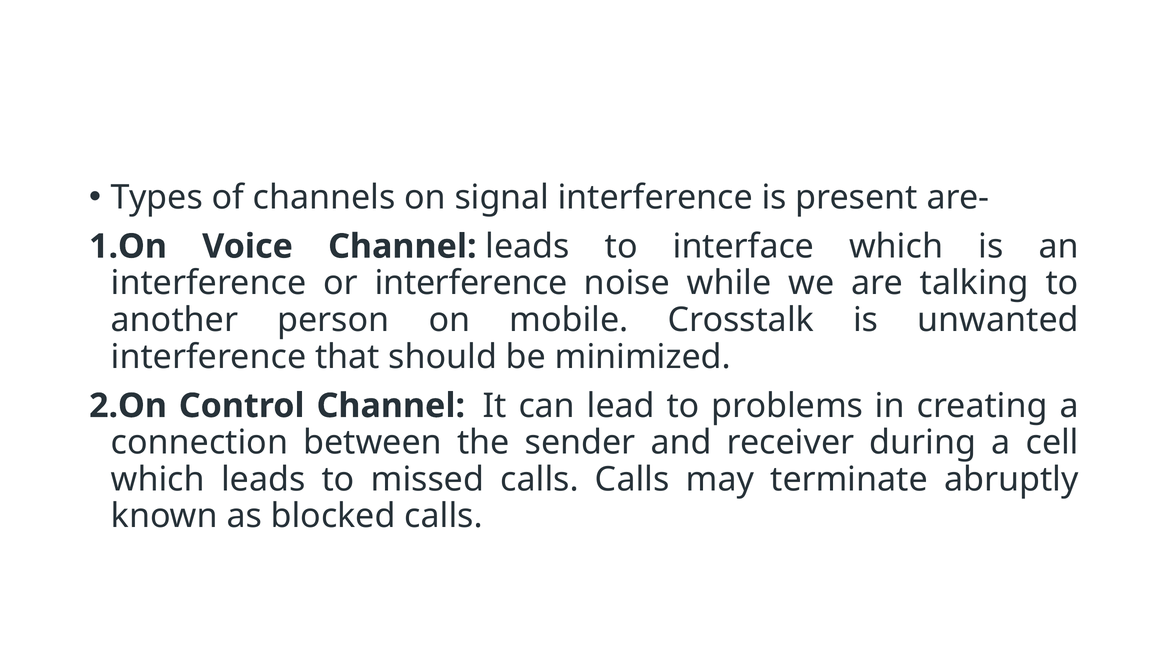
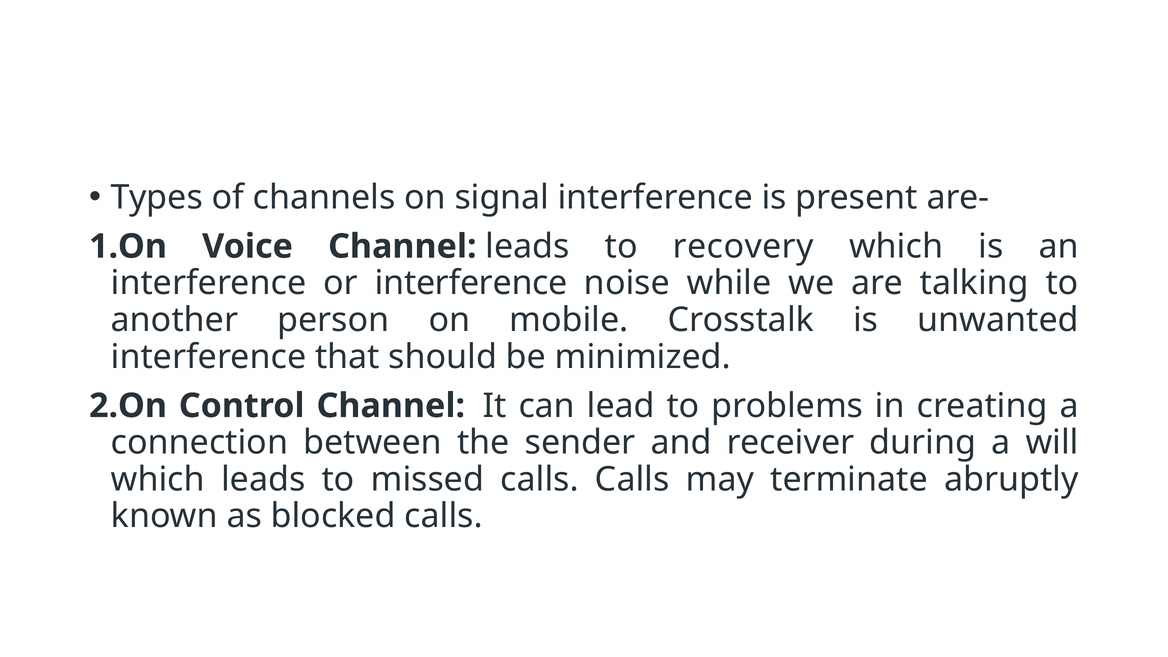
interface: interface -> recovery
cell: cell -> will
